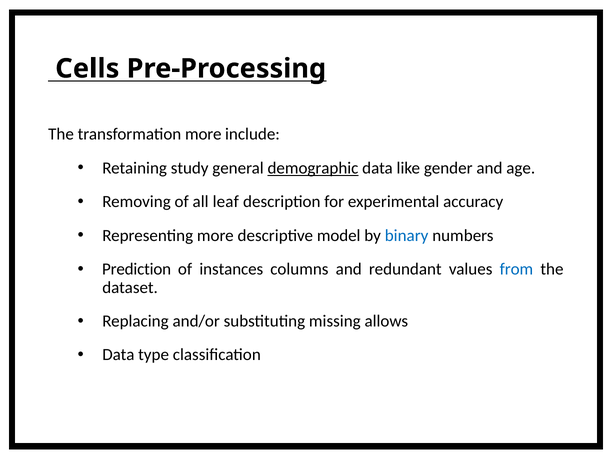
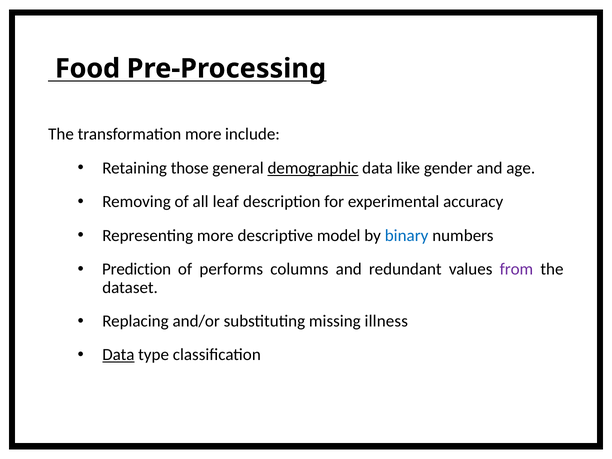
Cells: Cells -> Food
study: study -> those
instances: instances -> performs
from colour: blue -> purple
allows: allows -> illness
Data at (118, 355) underline: none -> present
